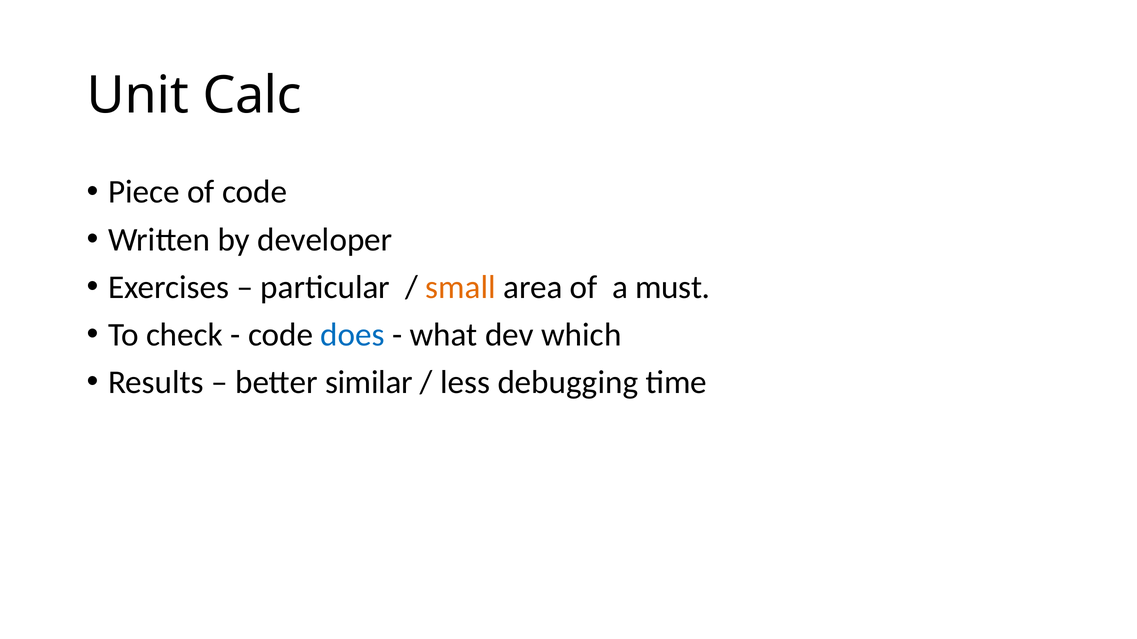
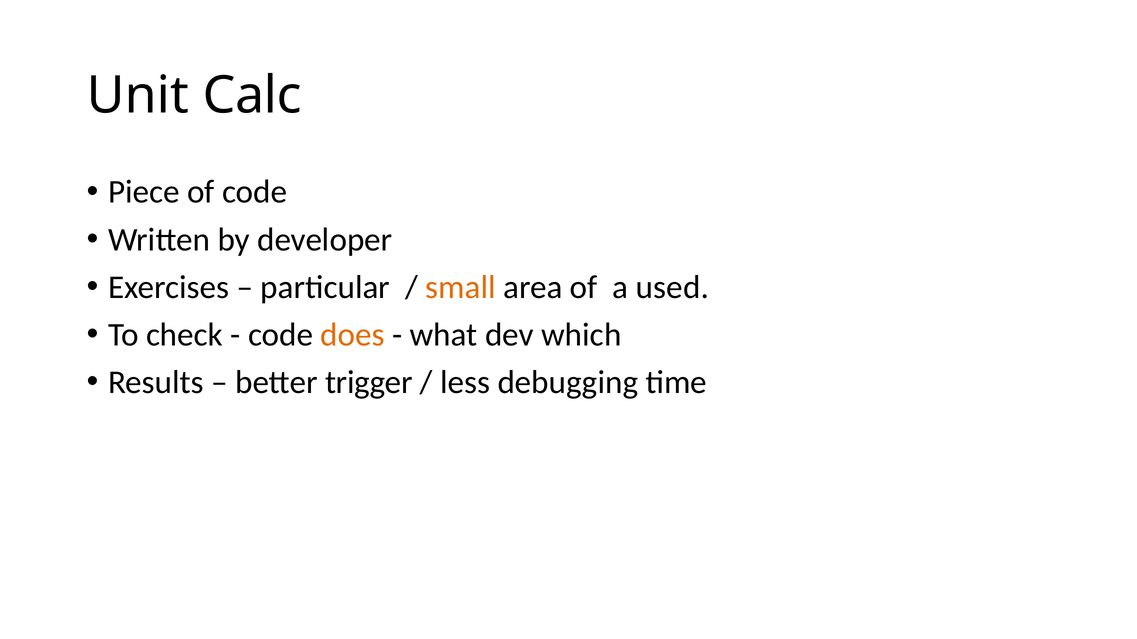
must: must -> used
does colour: blue -> orange
similar: similar -> trigger
